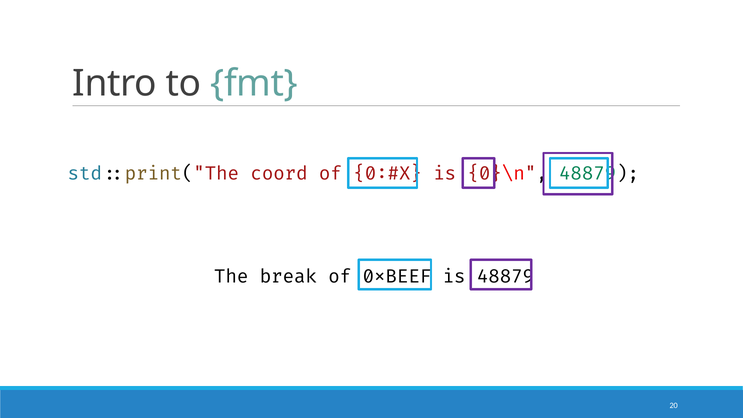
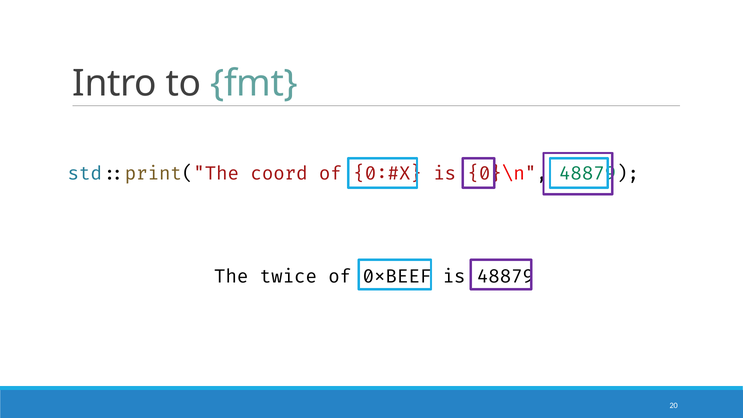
break: break -> twice
